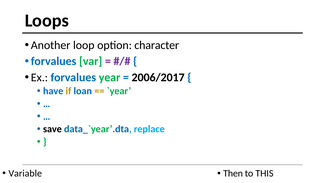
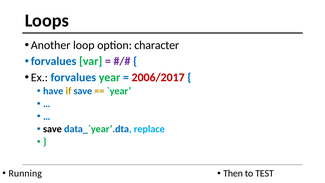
2006/2017 colour: black -> red
if loan: loan -> save
Variable: Variable -> Running
THIS: THIS -> TEST
